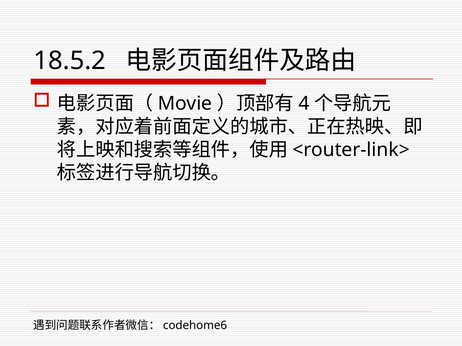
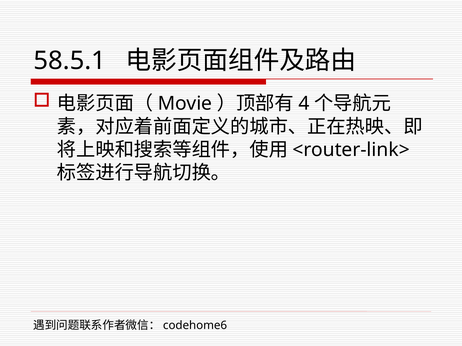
18.5.2: 18.5.2 -> 58.5.1
